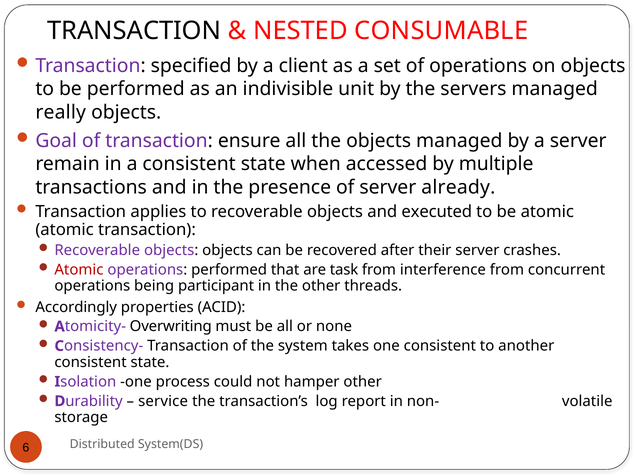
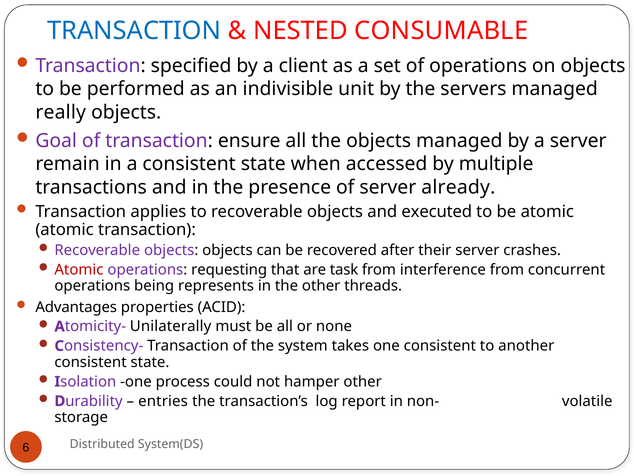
TRANSACTION at (134, 31) colour: black -> blue
operations performed: performed -> requesting
participant: participant -> represents
Accordingly: Accordingly -> Advantages
Overwriting: Overwriting -> Unilaterally
service: service -> entries
